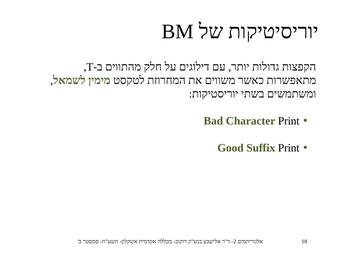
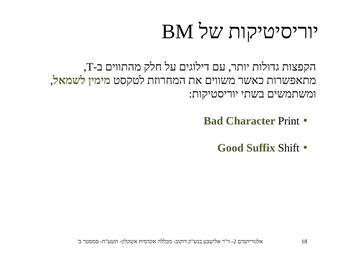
Suffix Print: Print -> Shift
